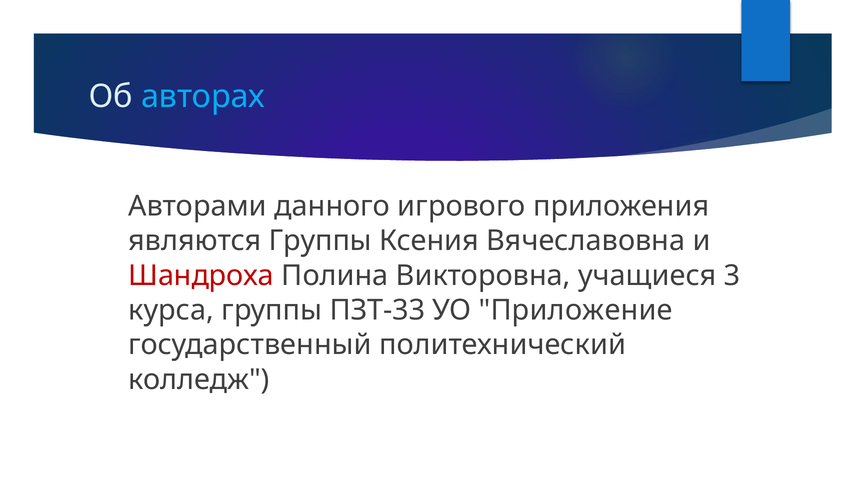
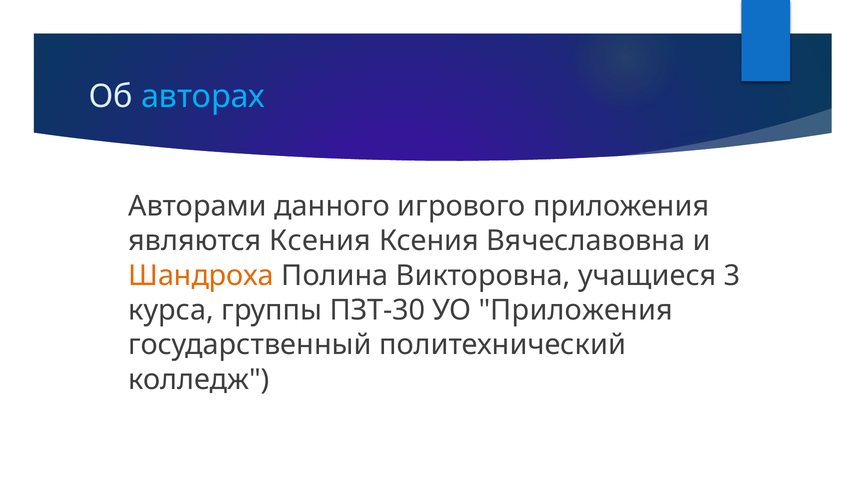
являются Группы: Группы -> Ксения
Шандроха colour: red -> orange
ПЗТ-33: ПЗТ-33 -> ПЗТ-30
УО Приложение: Приложение -> Приложения
